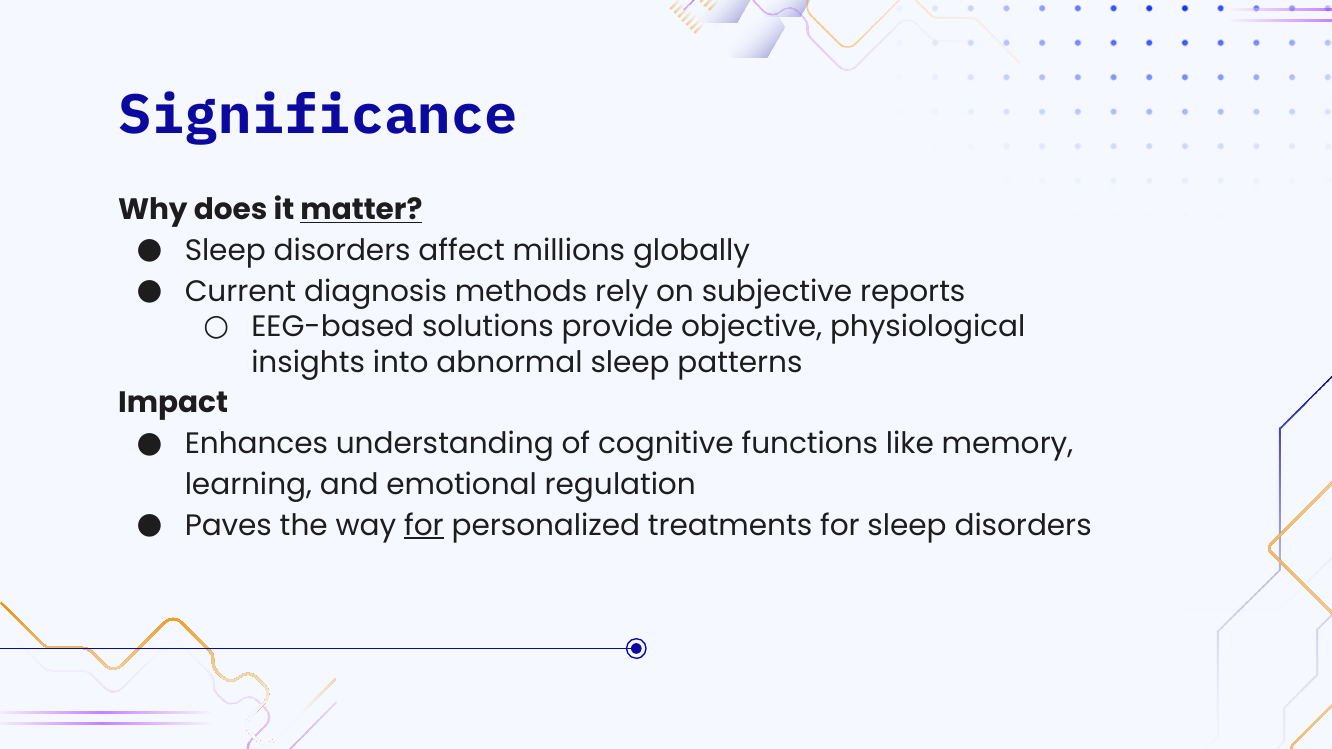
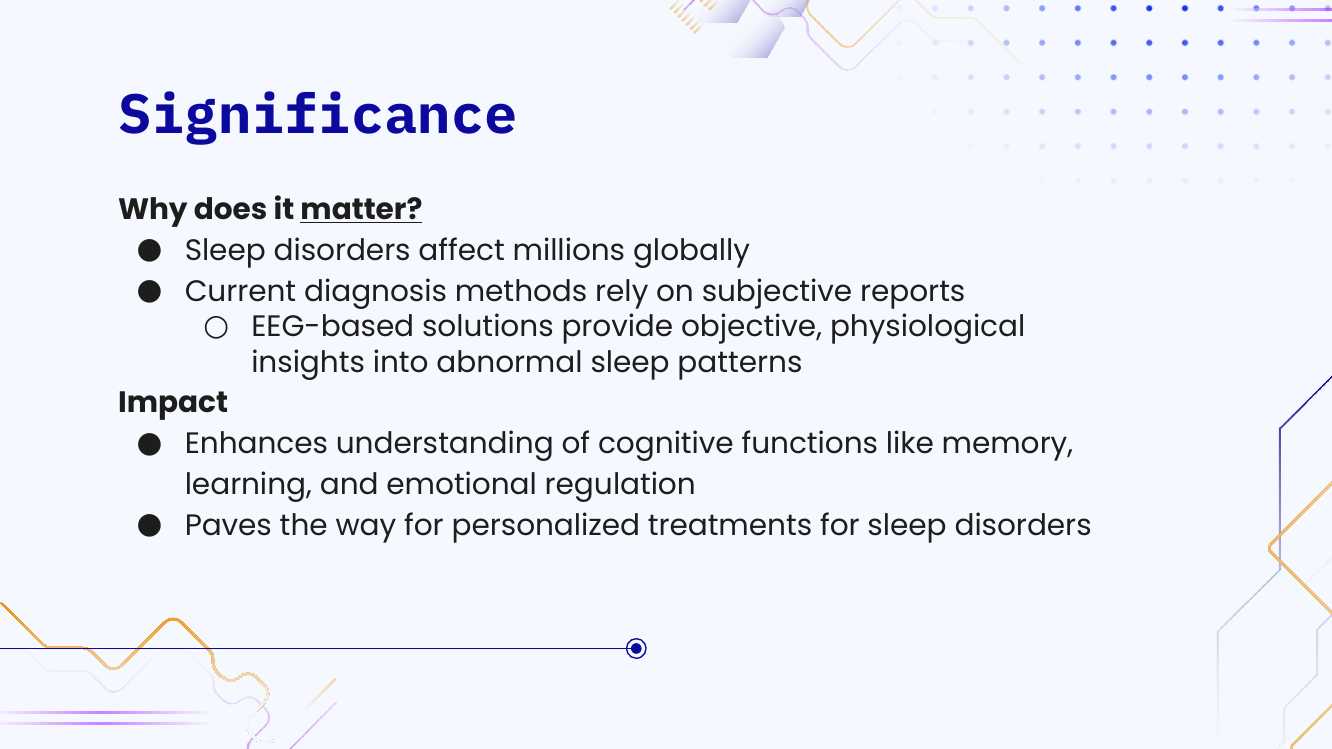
for at (424, 526) underline: present -> none
